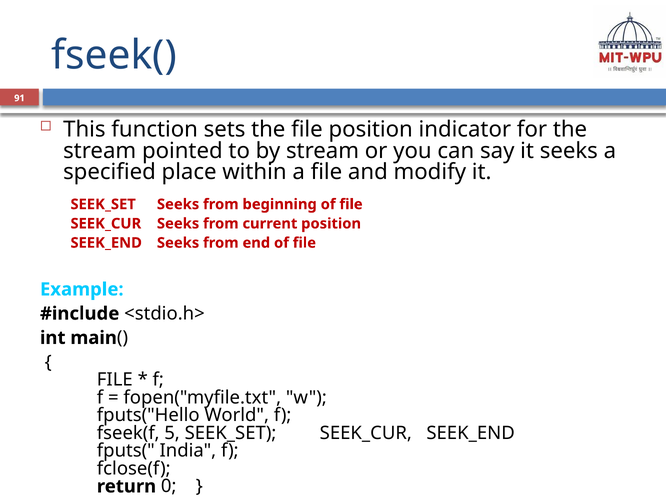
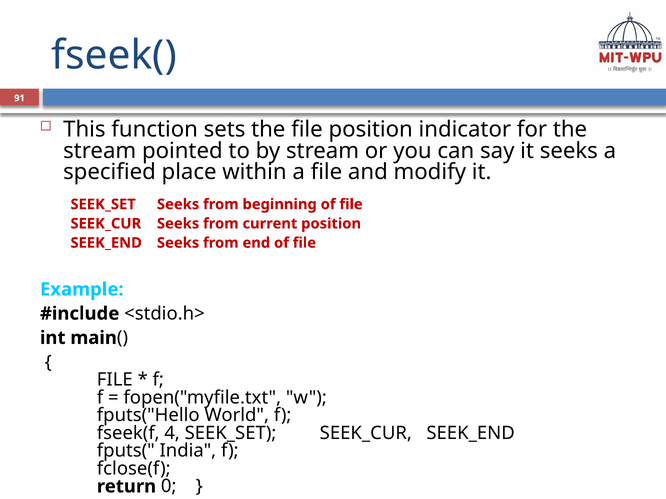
5: 5 -> 4
